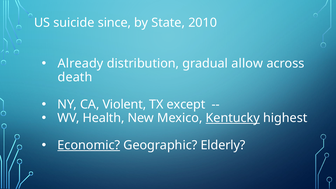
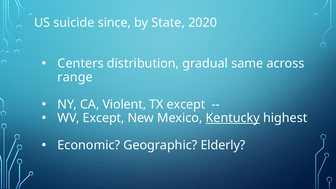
2010: 2010 -> 2020
Already: Already -> Centers
allow: allow -> same
death: death -> range
WV Health: Health -> Except
Economic underline: present -> none
